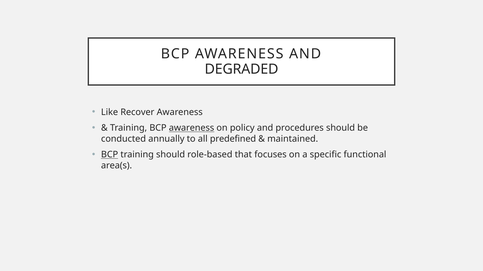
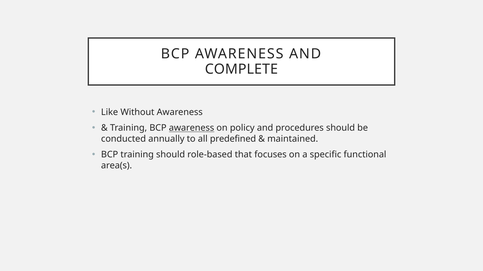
DEGRADED: DEGRADED -> COMPLETE
Recover: Recover -> Without
BCP at (110, 155) underline: present -> none
